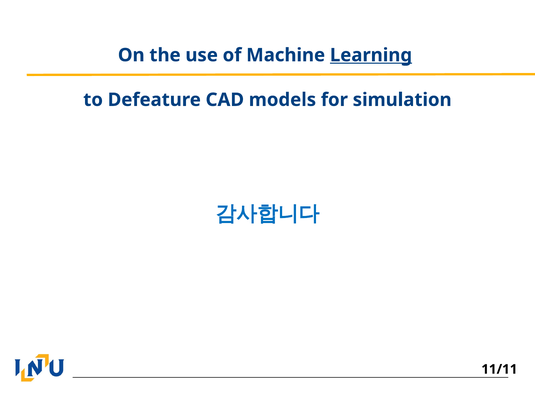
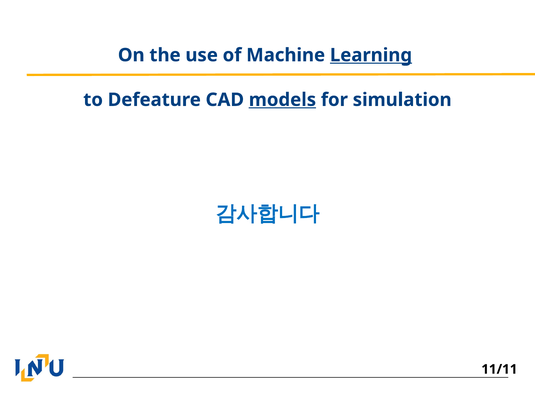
models underline: none -> present
